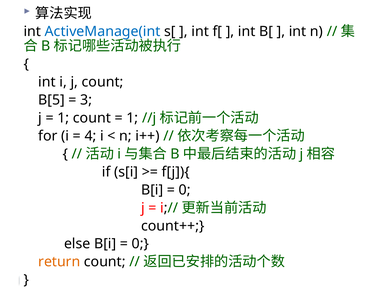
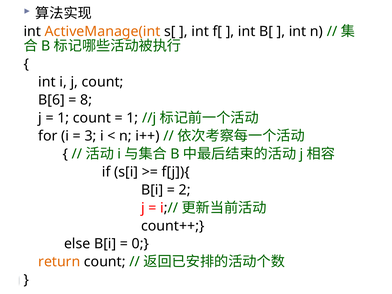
ActiveManage(int colour: blue -> orange
B[5: B[5 -> B[6
3: 3 -> 8
4: 4 -> 3
0 at (185, 190): 0 -> 2
